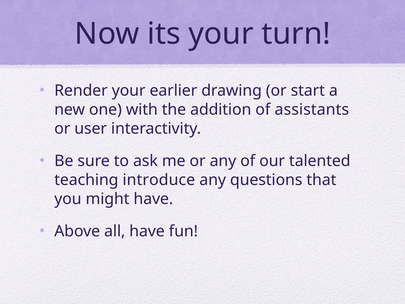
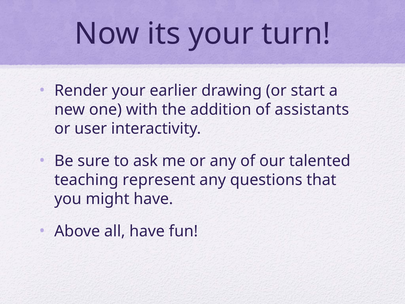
introduce: introduce -> represent
